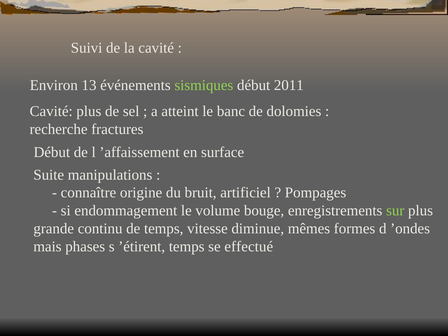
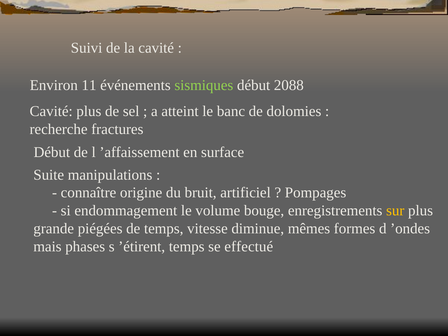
13: 13 -> 11
2011: 2011 -> 2088
sur colour: light green -> yellow
continu: continu -> piégées
